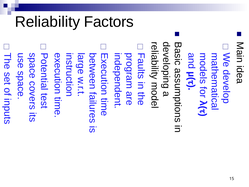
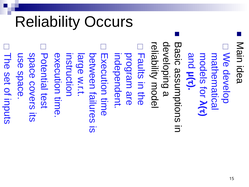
Factors: Factors -> Occurs
